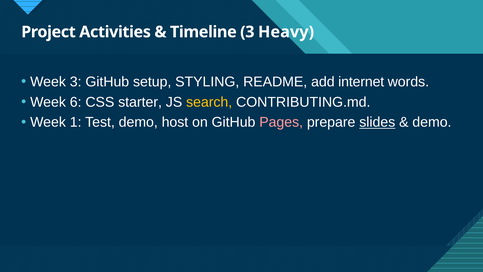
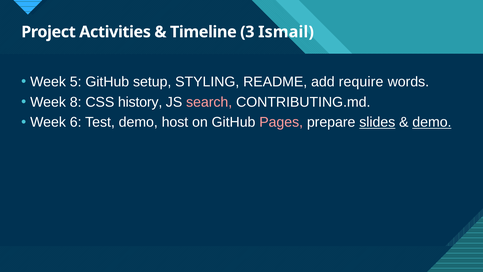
Heavy: Heavy -> Ismail
Week 3: 3 -> 5
internet: internet -> require
6: 6 -> 8
starter: starter -> history
search colour: yellow -> pink
1: 1 -> 6
demo at (432, 122) underline: none -> present
